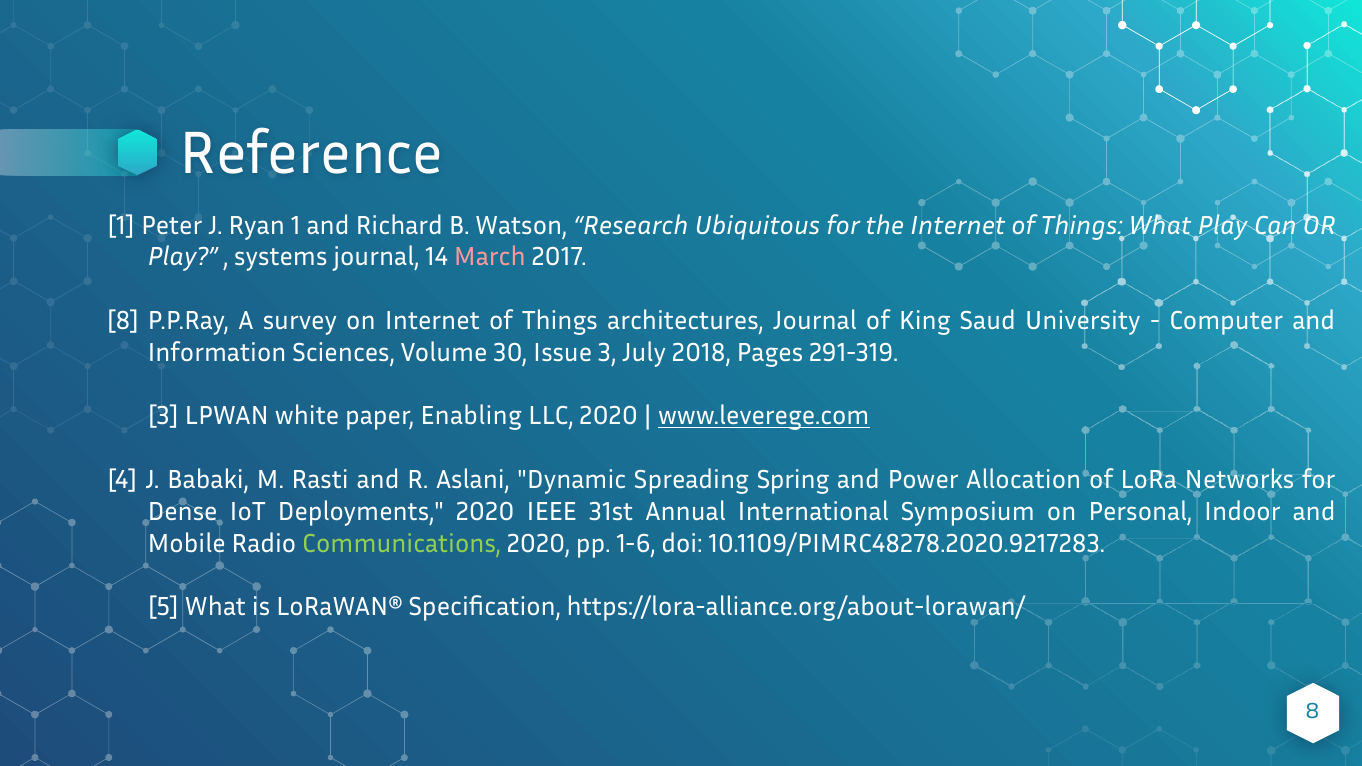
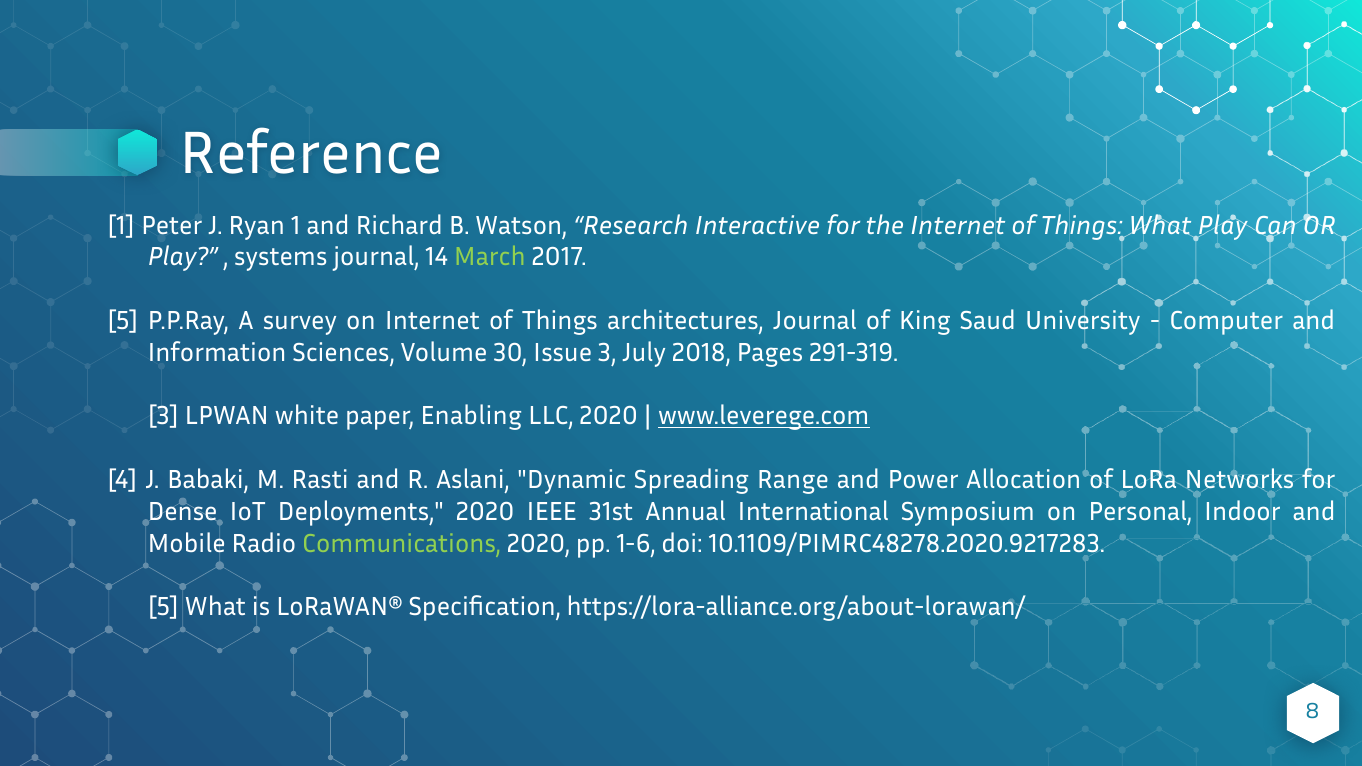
Ubiquitous: Ubiquitous -> Interactive
March colour: pink -> light green
8 at (123, 321): 8 -> 5
Spring: Spring -> Range
